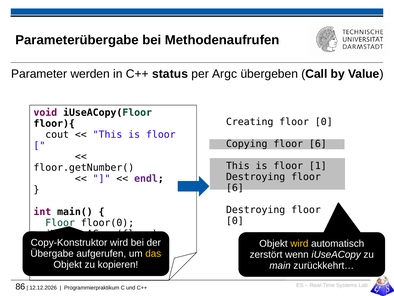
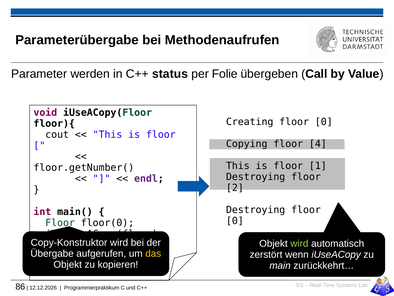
Argc: Argc -> Folie
Copying floor 6: 6 -> 4
6 at (235, 188): 6 -> 2
wird at (299, 243) colour: yellow -> light green
